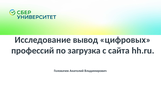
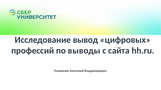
загрузка: загрузка -> выводы
